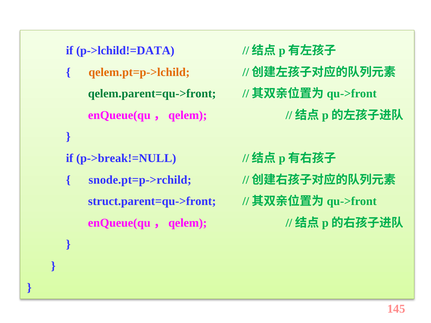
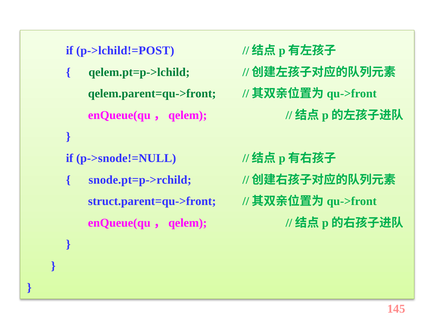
p->lchild!=DATA: p->lchild!=DATA -> p->lchild!=POST
qelem.pt=p->lchild colour: orange -> green
p->break!=NULL: p->break!=NULL -> p->snode!=NULL
